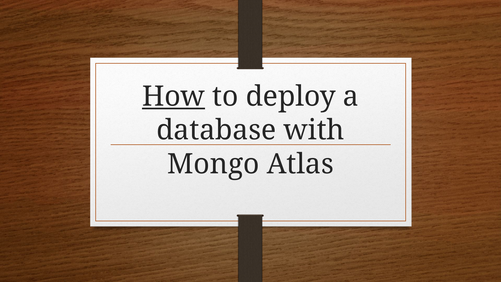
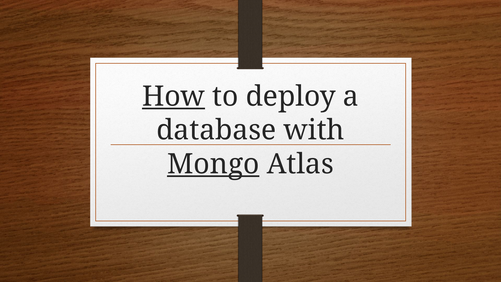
Mongo underline: none -> present
